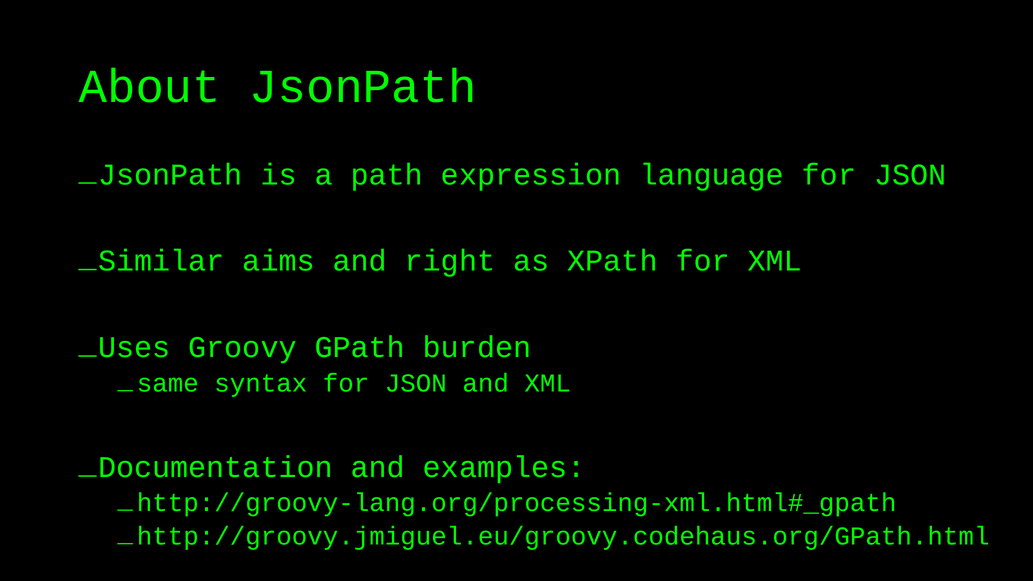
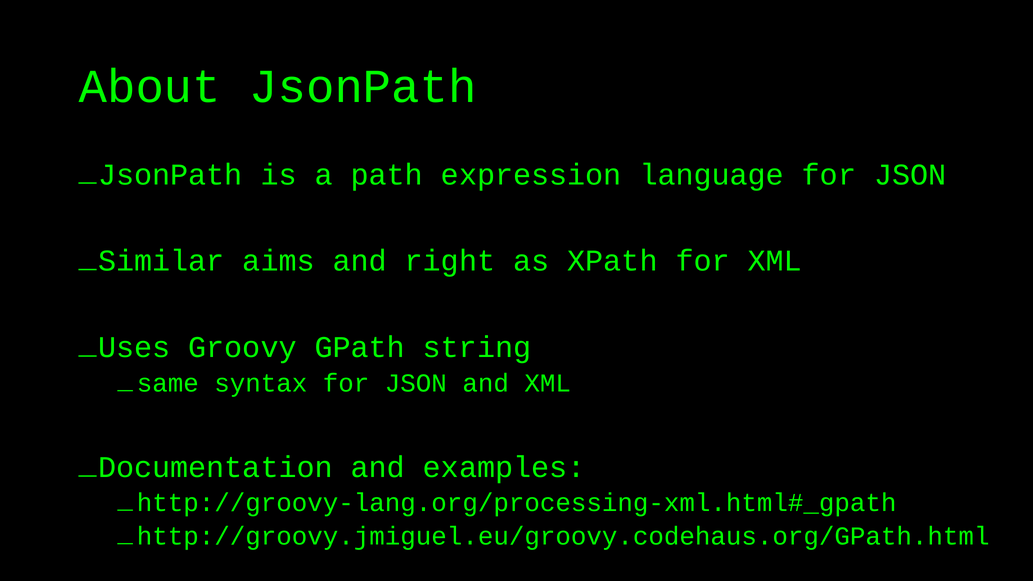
burden: burden -> string
